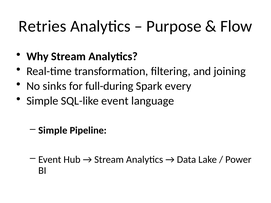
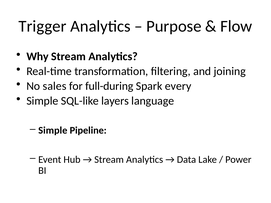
Retries: Retries -> Trigger
sinks: sinks -> sales
SQL-like event: event -> layers
